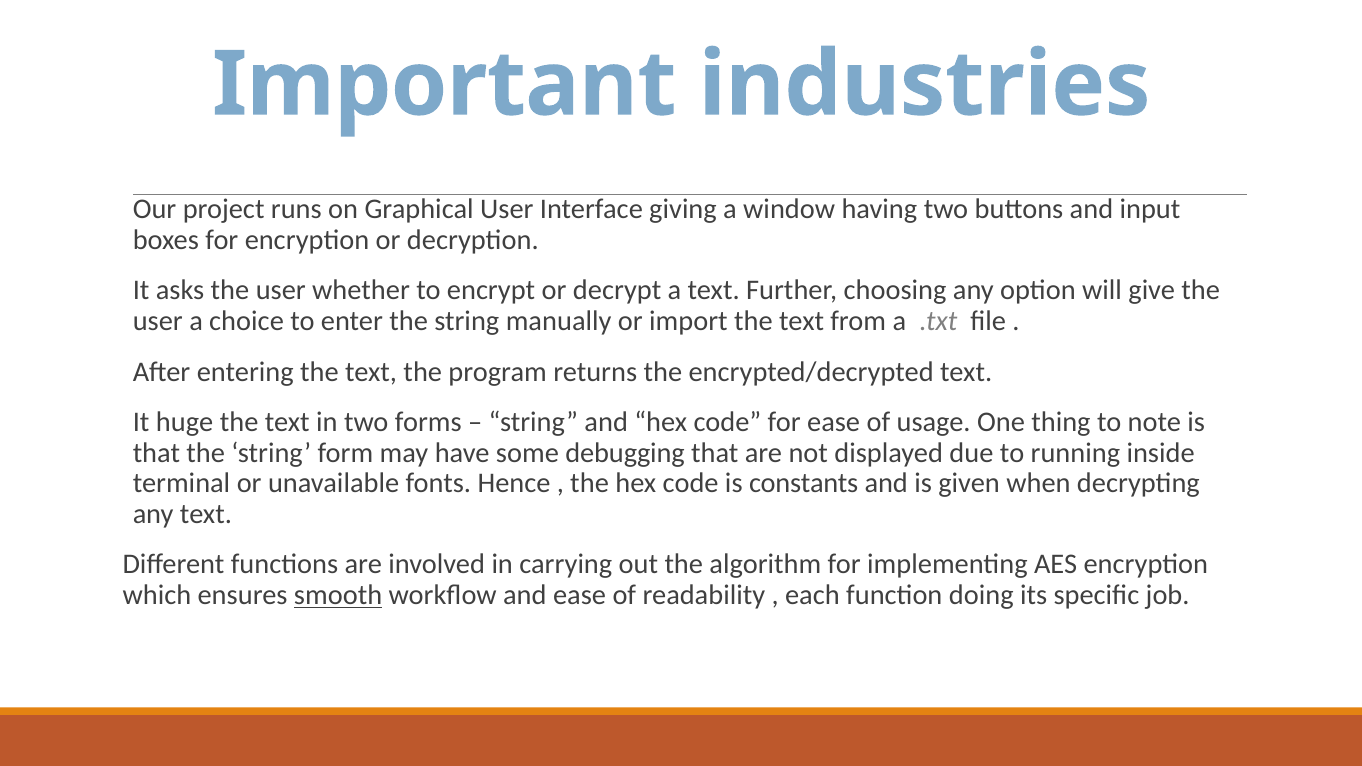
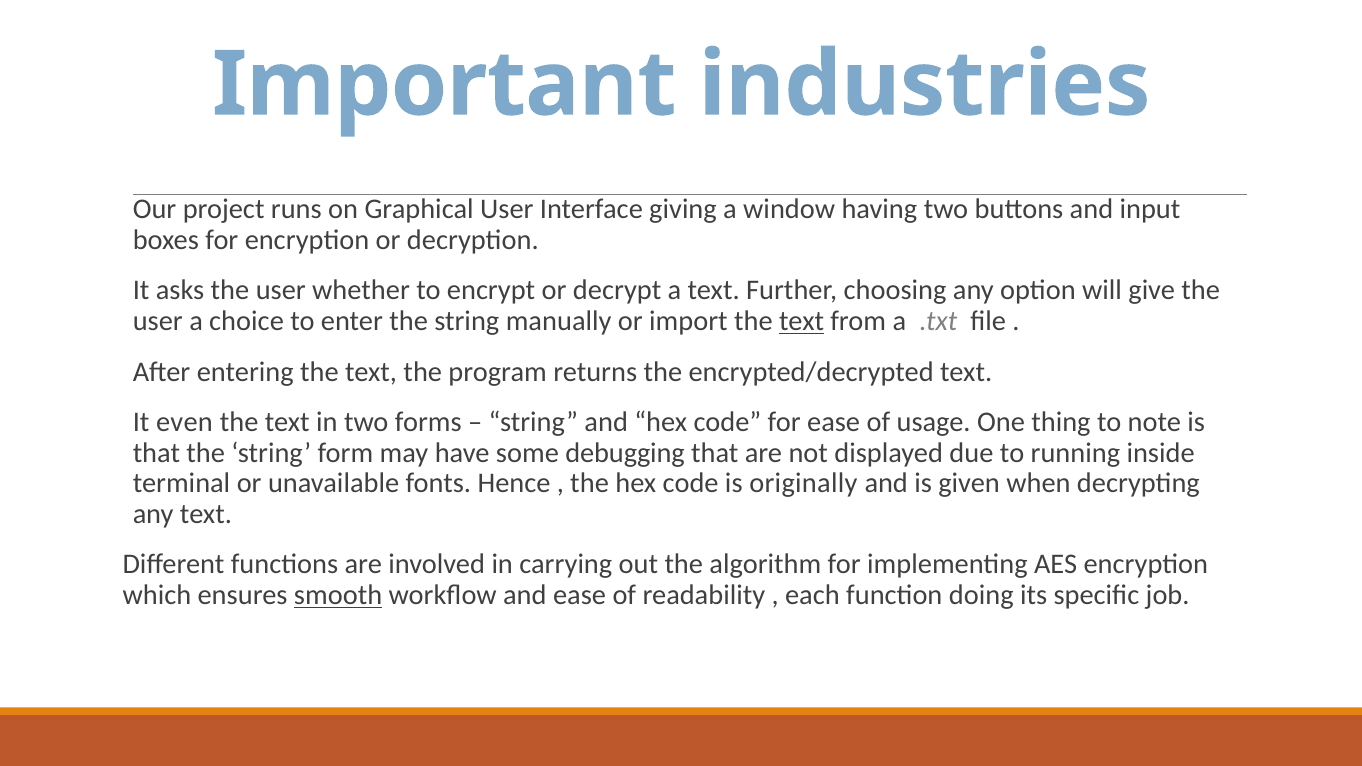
text at (802, 321) underline: none -> present
huge: huge -> even
constants: constants -> originally
